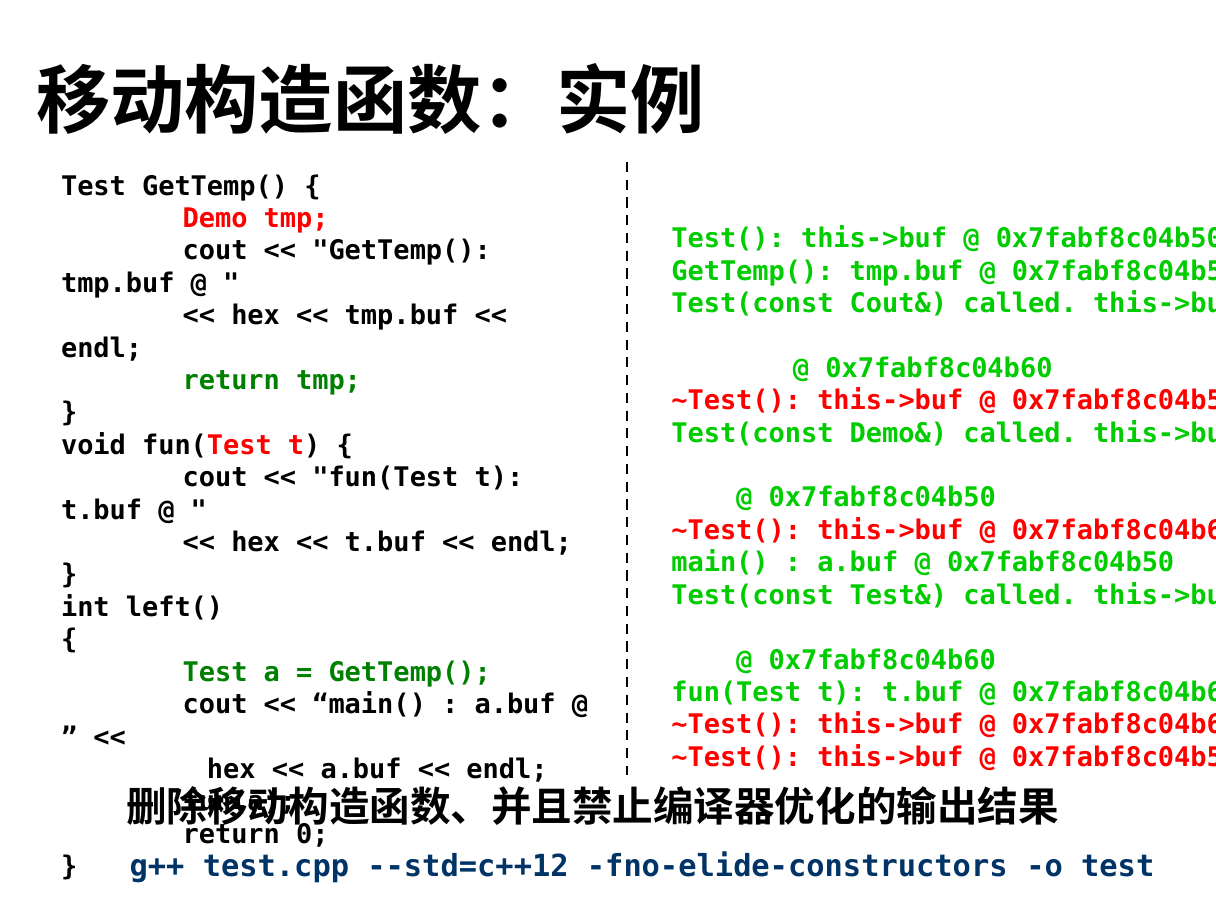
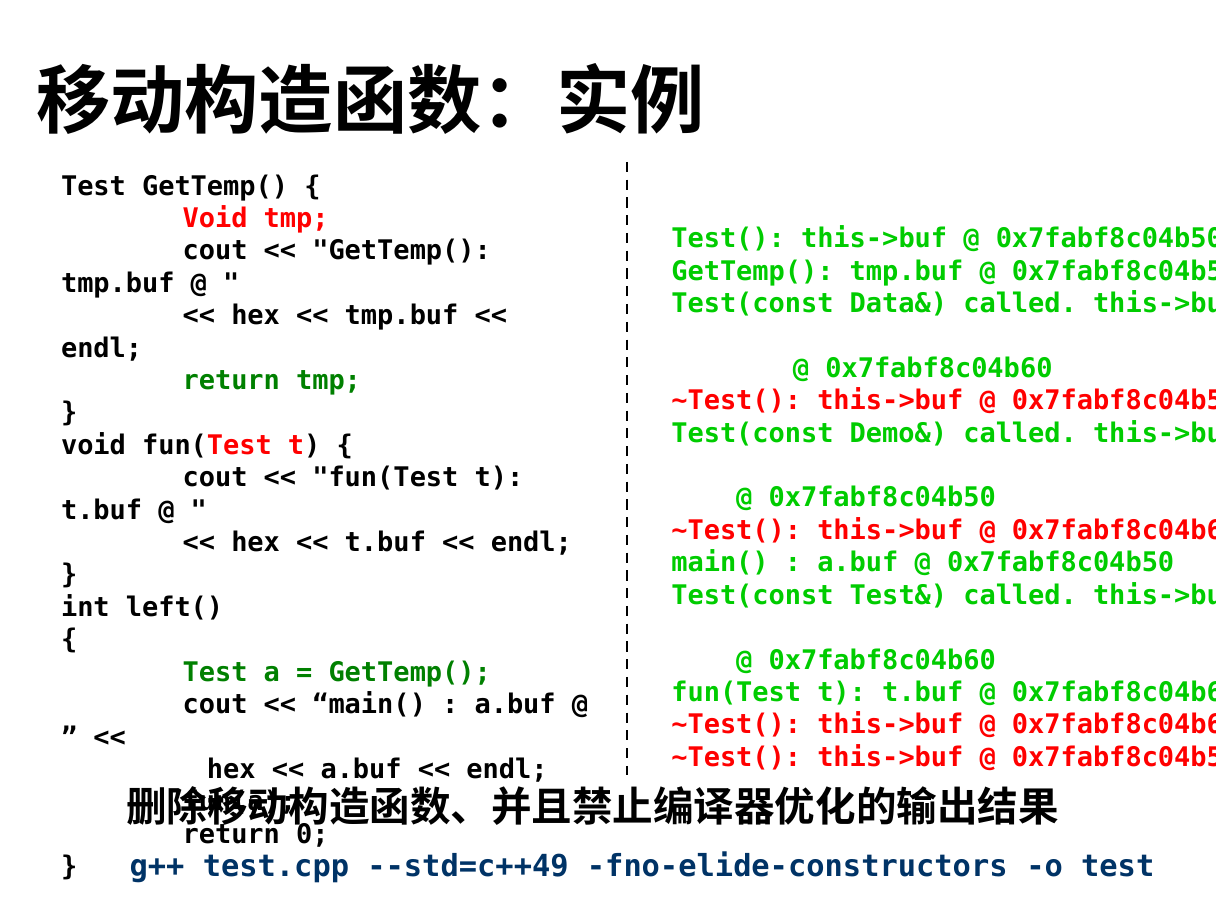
Demo at (215, 219): Demo -> Void
Cout&: Cout& -> Data&
--std=c++12: --std=c++12 -> --std=c++49
